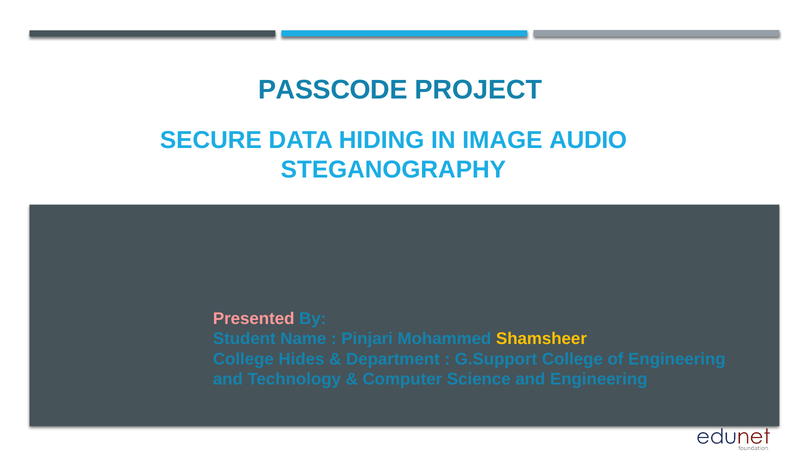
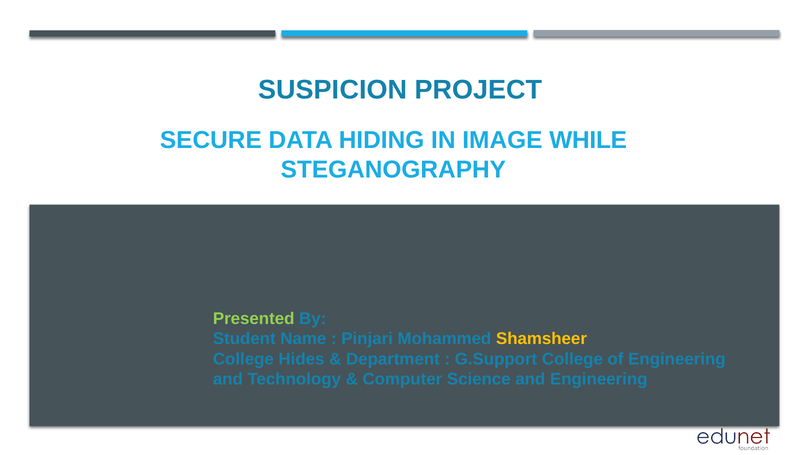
PASSCODE: PASSCODE -> SUSPICION
AUDIO: AUDIO -> WHILE
Presented colour: pink -> light green
